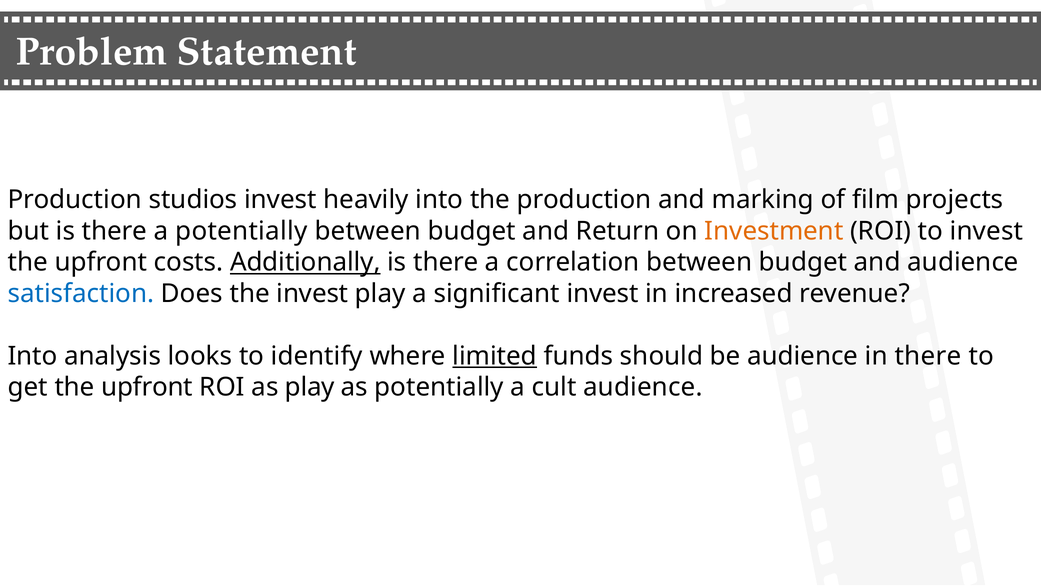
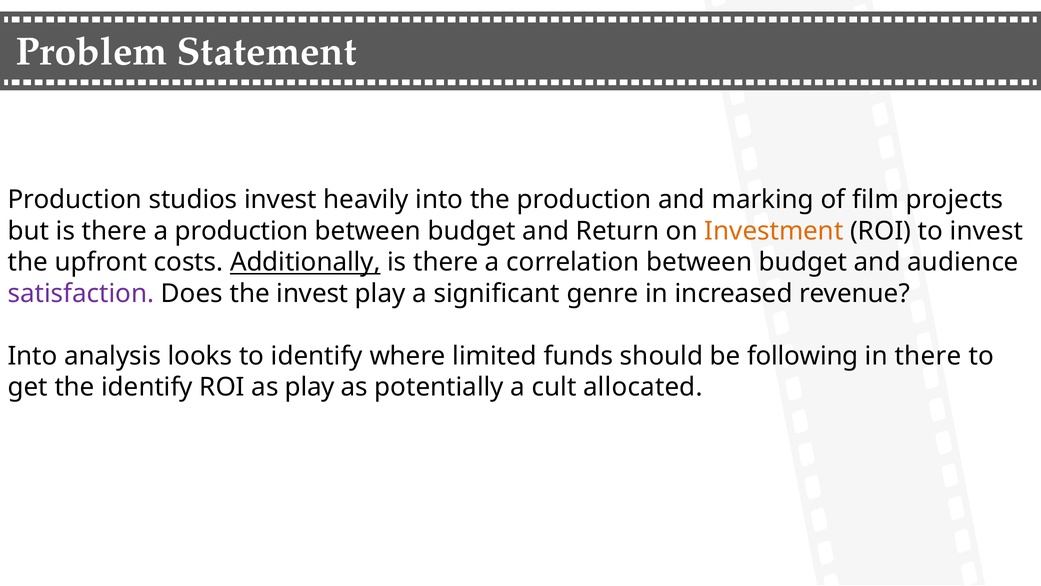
a potentially: potentially -> production
satisfaction colour: blue -> purple
significant invest: invest -> genre
limited underline: present -> none
be audience: audience -> following
get the upfront: upfront -> identify
cult audience: audience -> allocated
